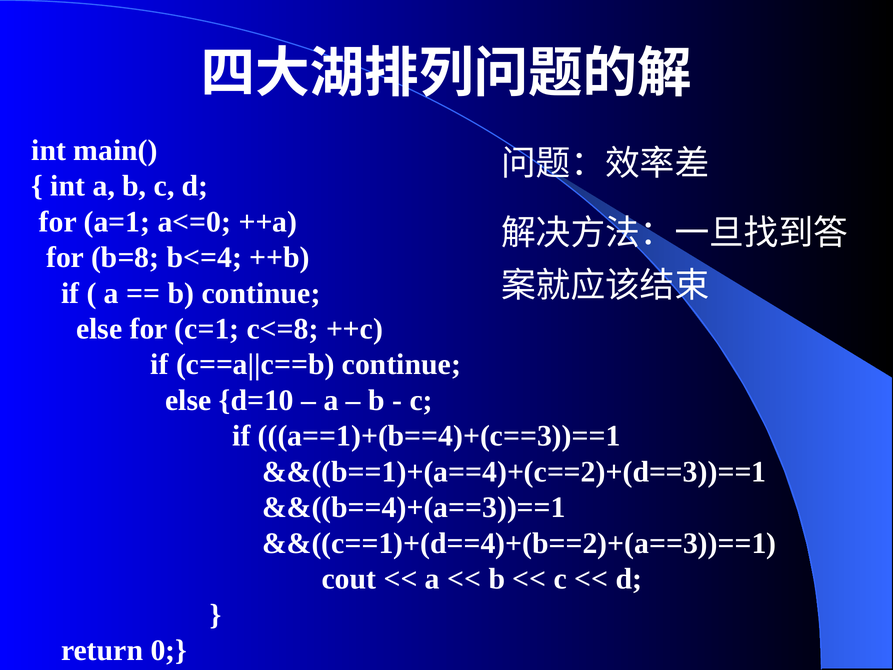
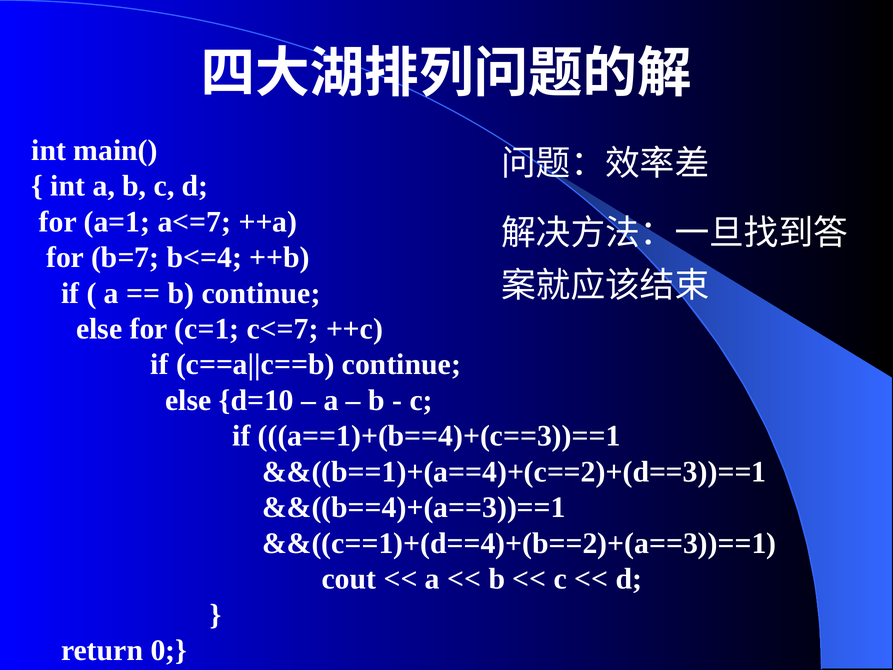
a<=0: a<=0 -> a<=7
b=8: b=8 -> b=7
c<=8: c<=8 -> c<=7
